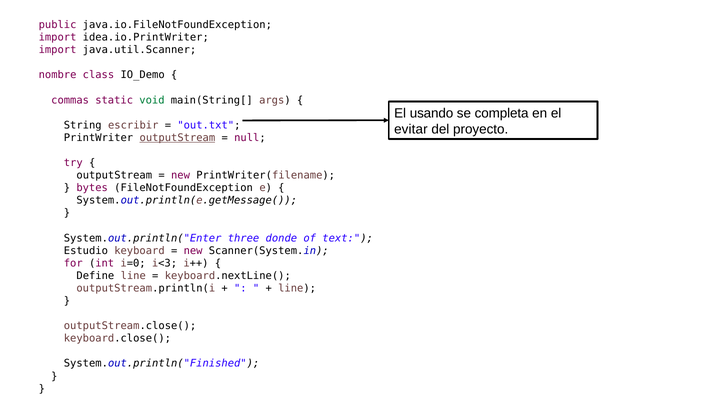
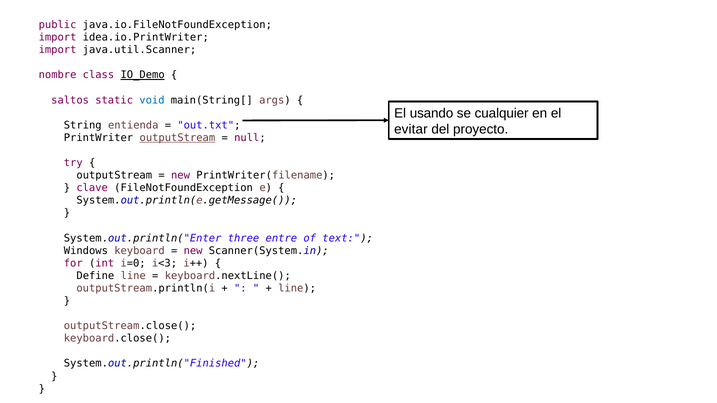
IO_Demo underline: none -> present
commas: commas -> saltos
void colour: green -> blue
completa: completa -> cualquier
escribir: escribir -> entienda
bytes: bytes -> clave
donde: donde -> entre
Estudio: Estudio -> Windows
